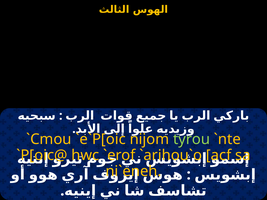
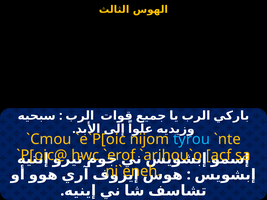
tyrou colour: light green -> light blue
